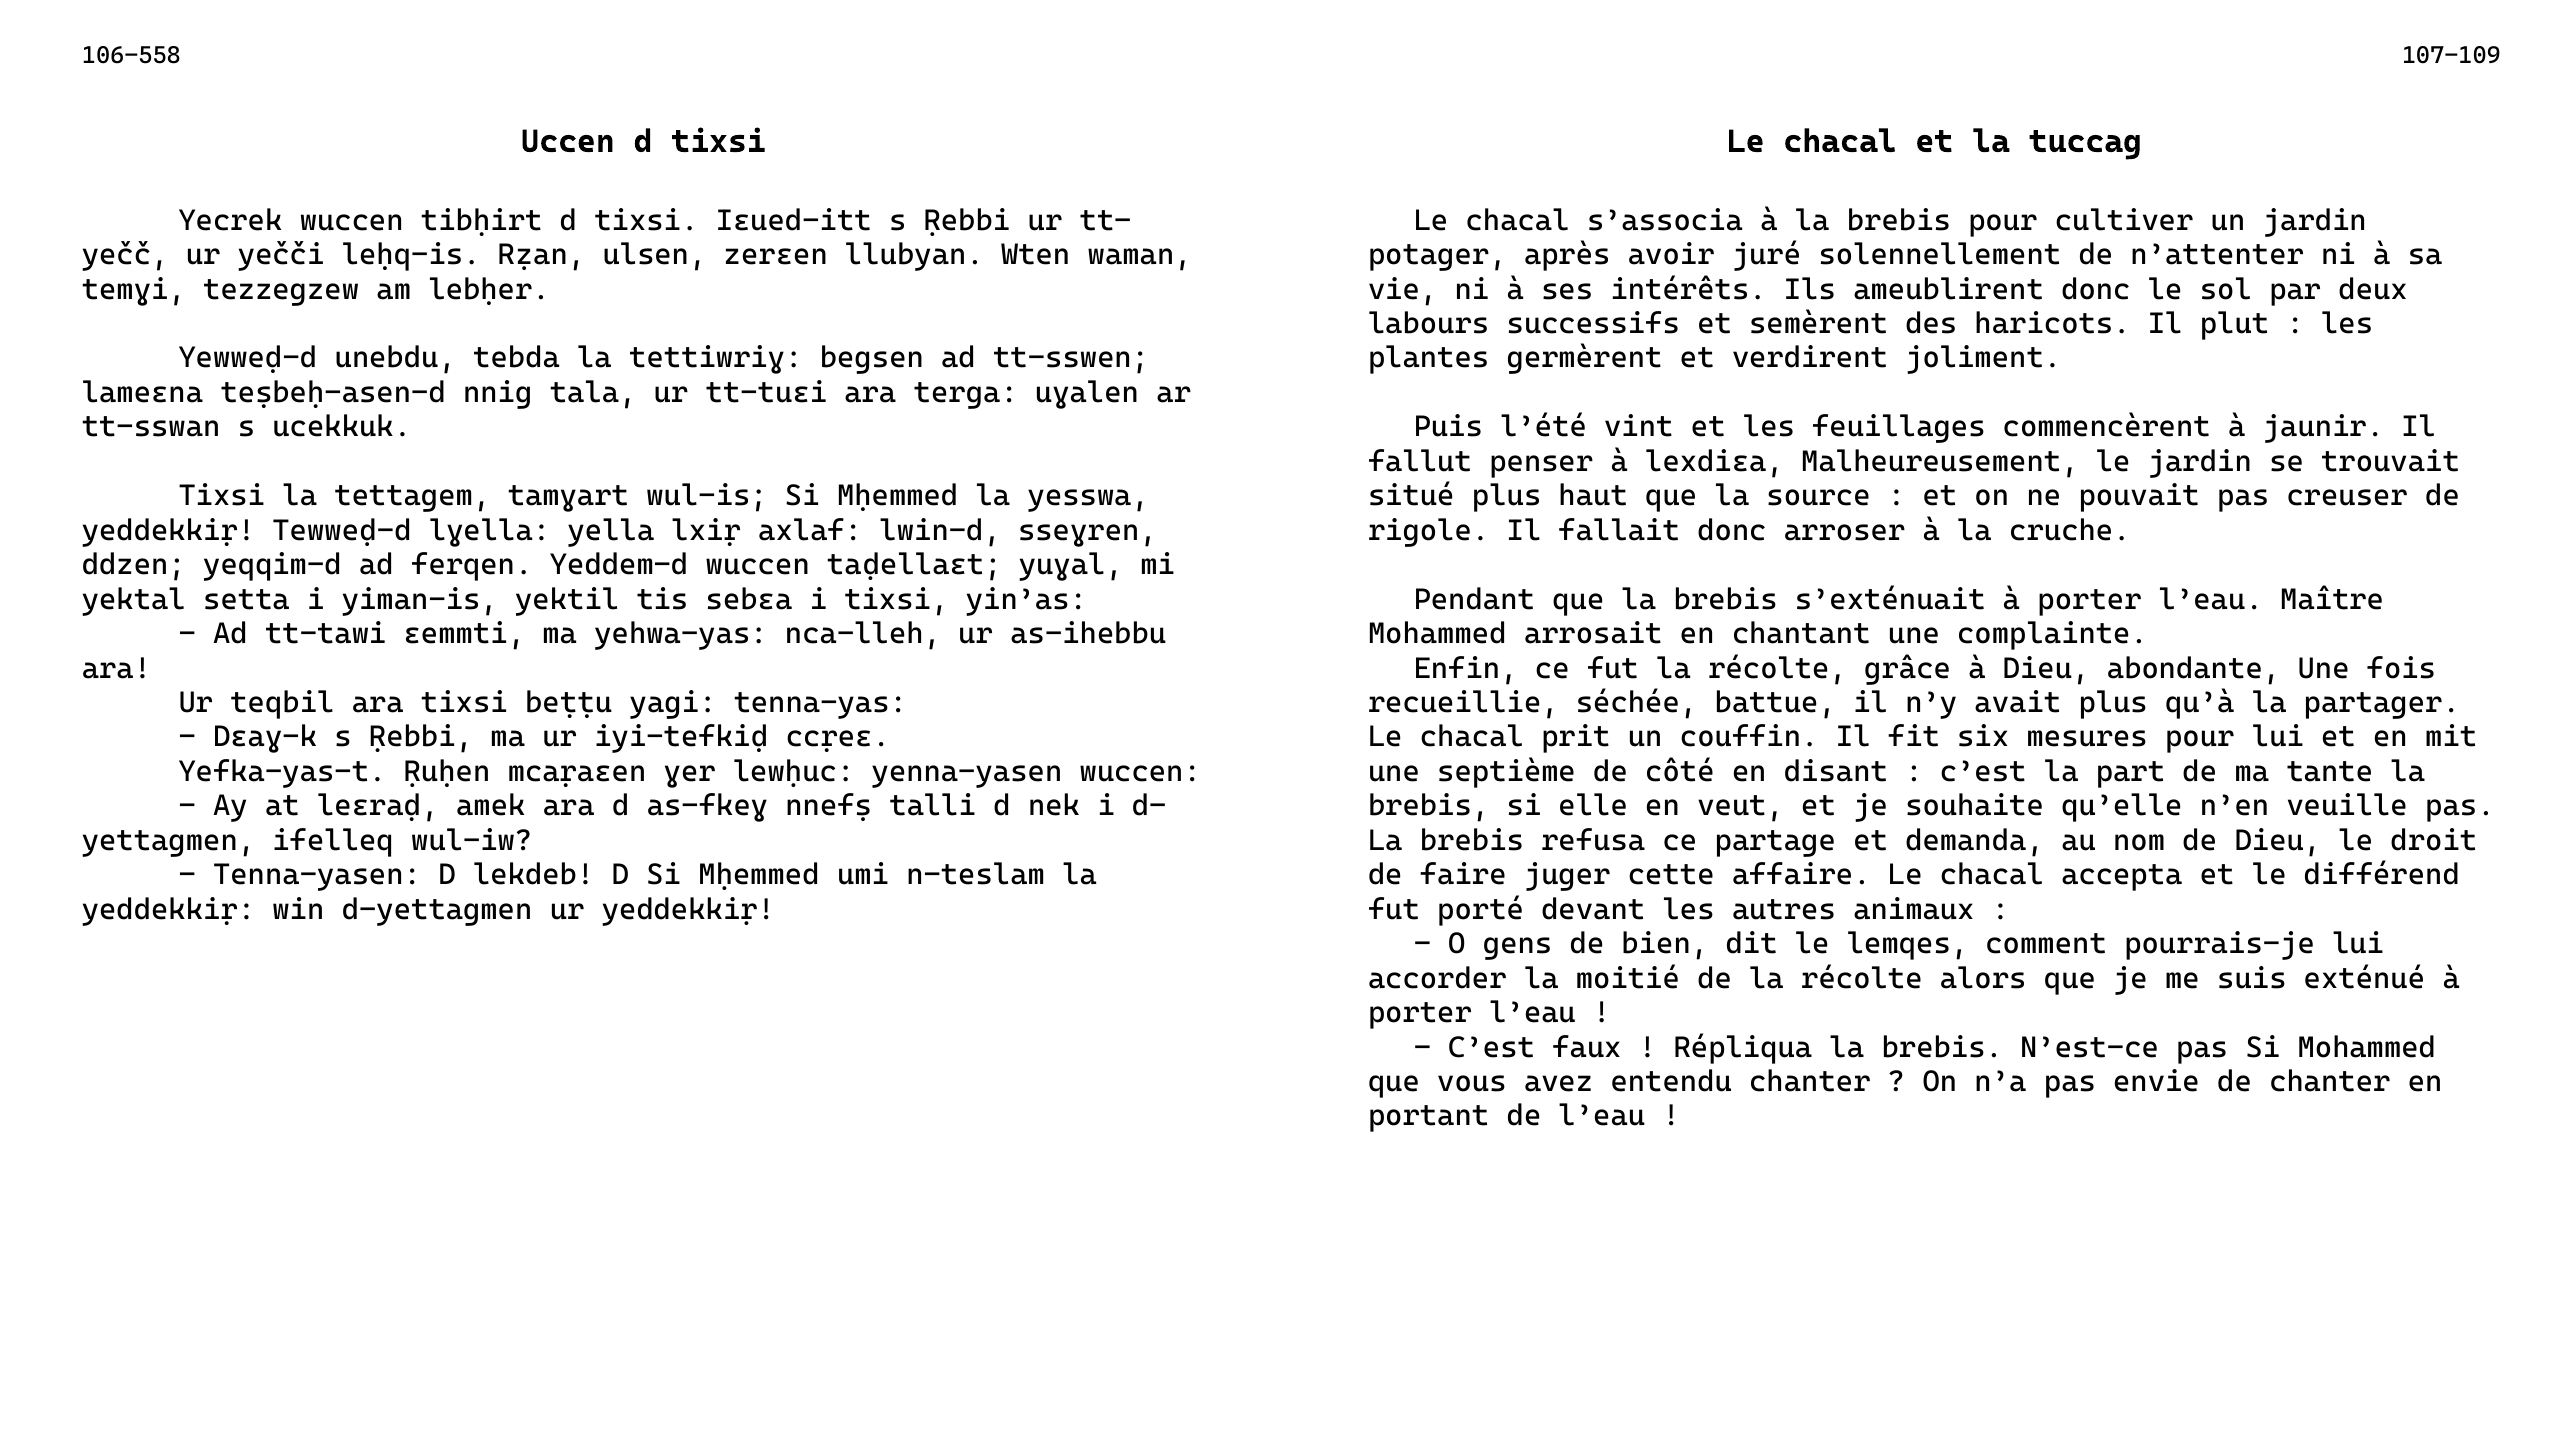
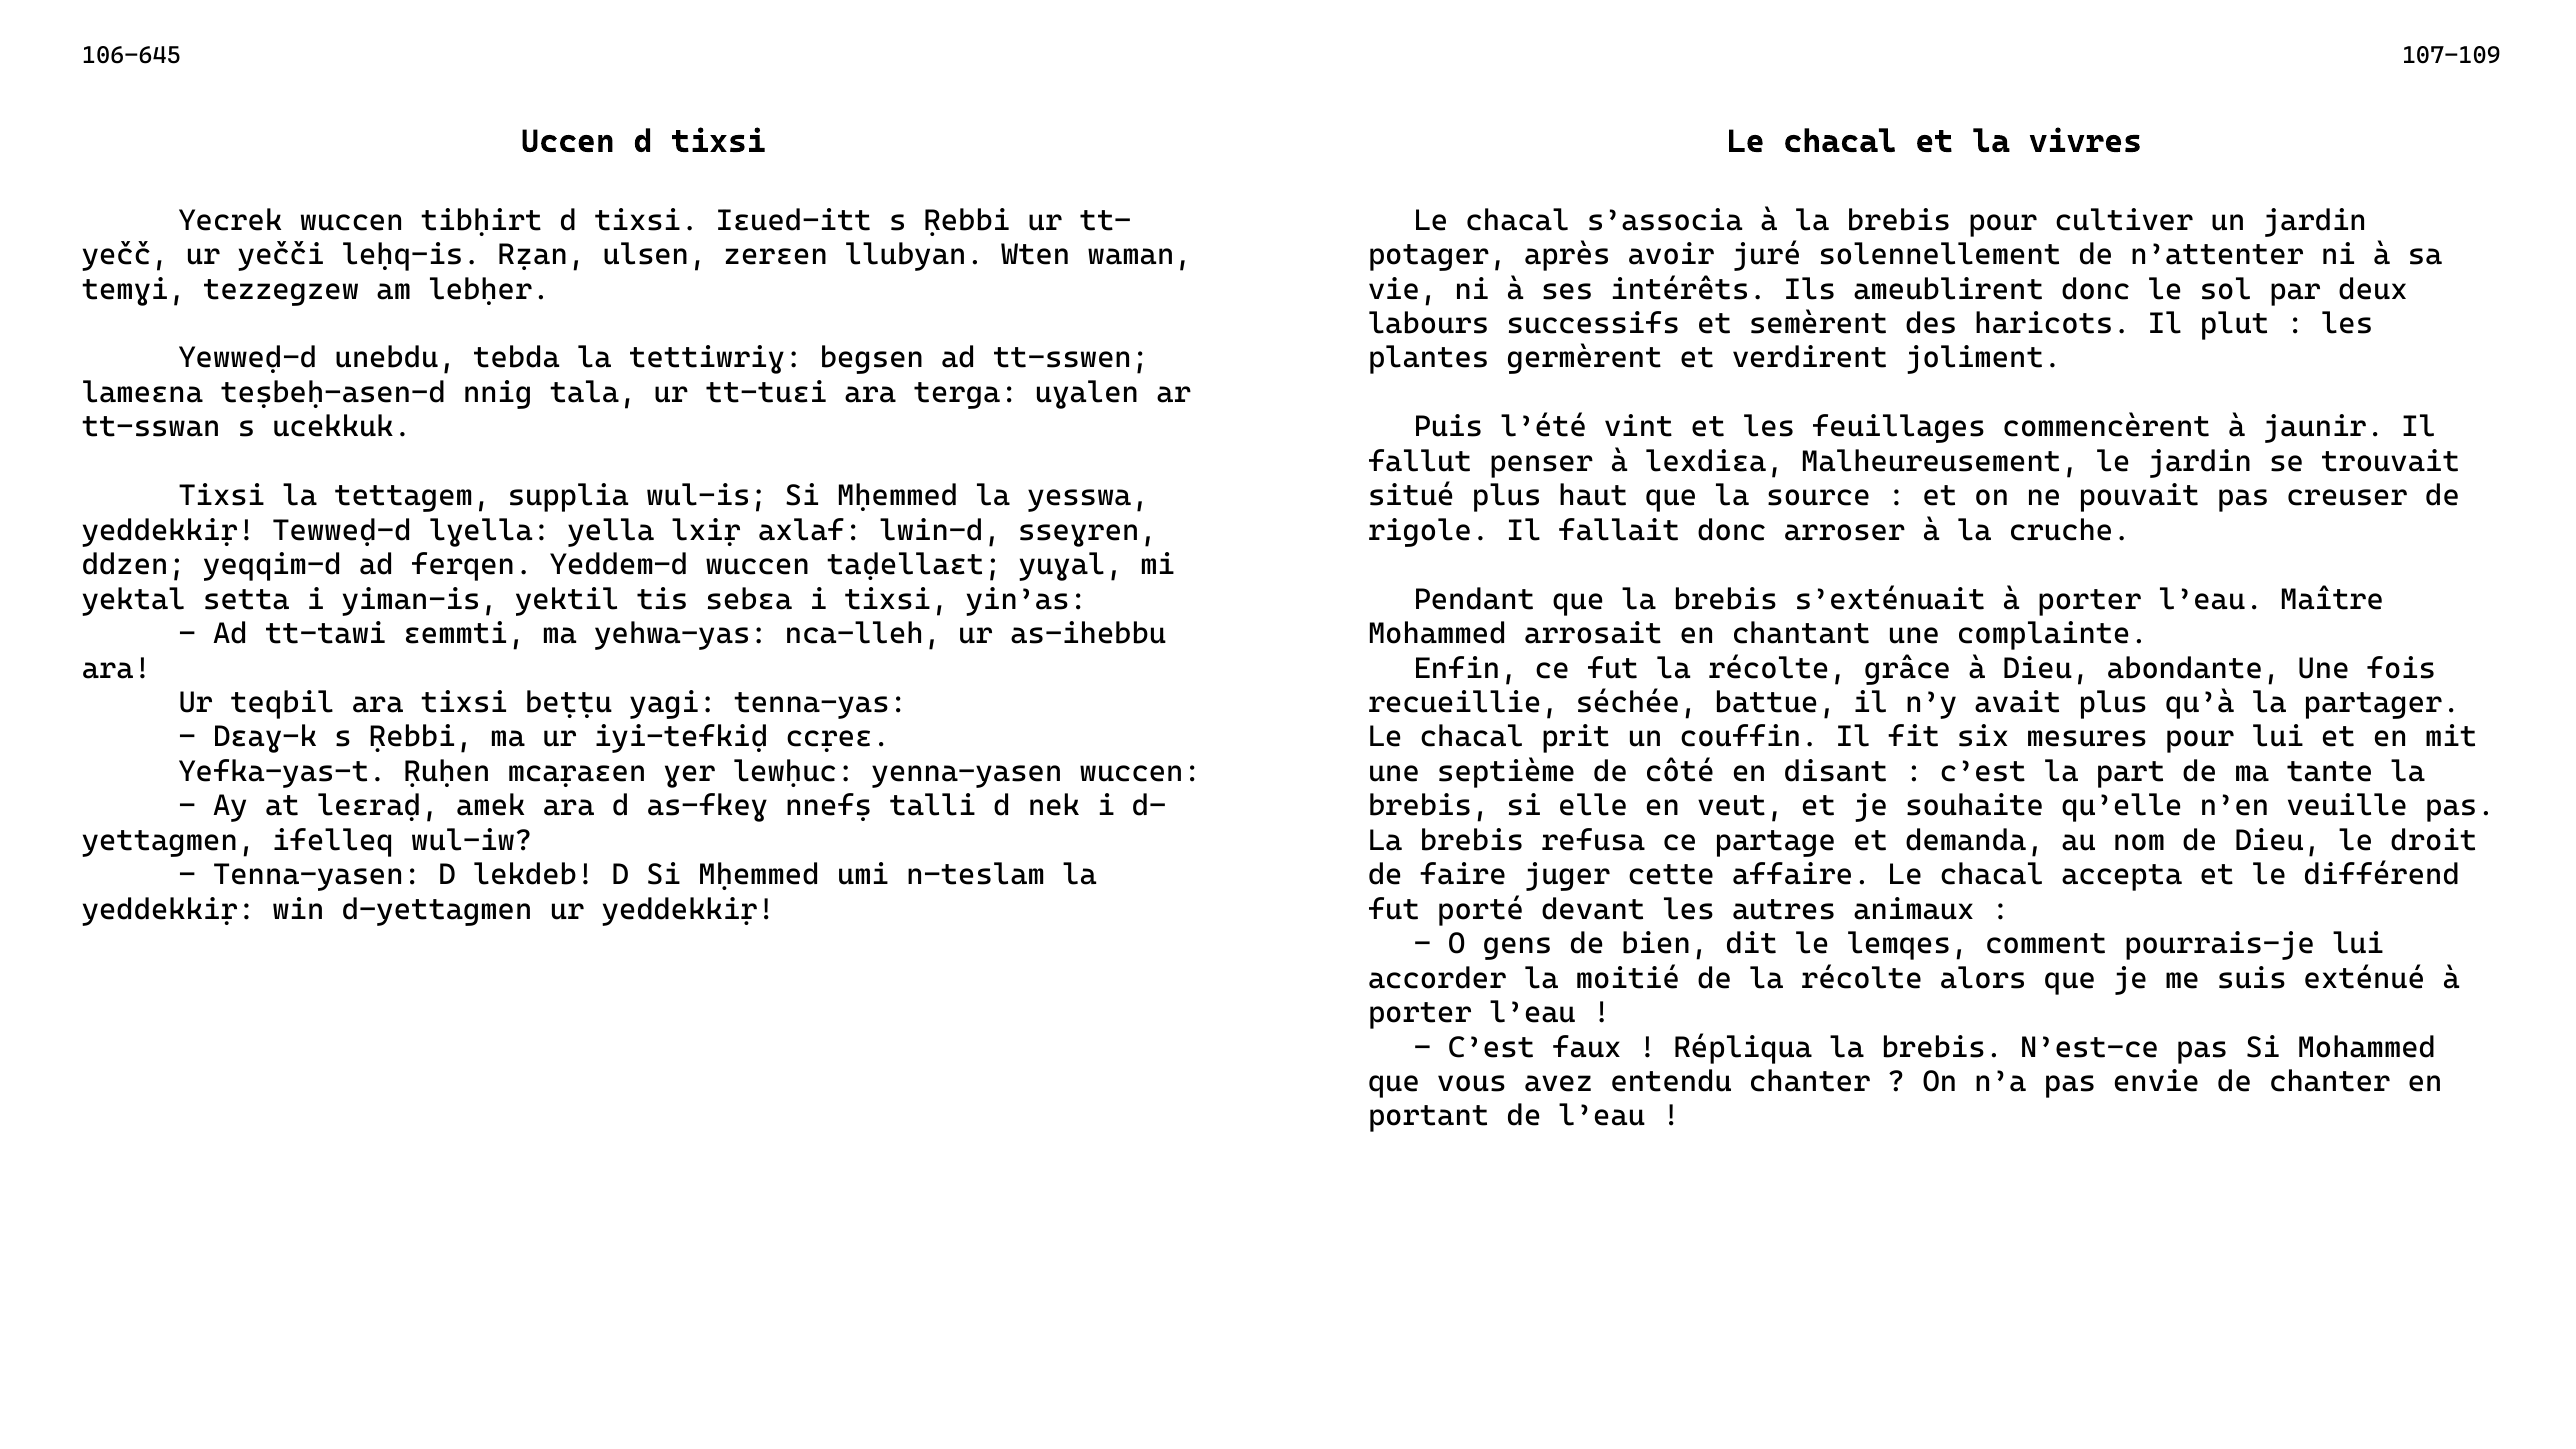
106-558: 106-558 -> 106-645
tuccag: tuccag -> vivres
tamɣart: tamɣart -> supplia
